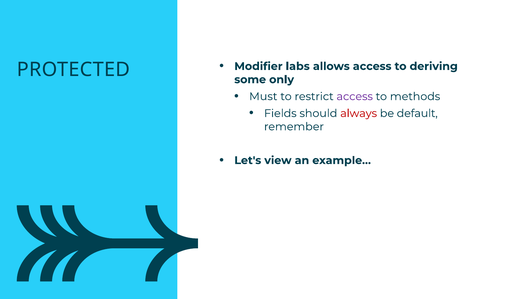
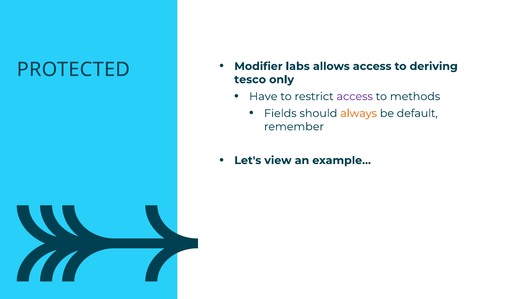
some: some -> tesco
Must: Must -> Have
always colour: red -> orange
